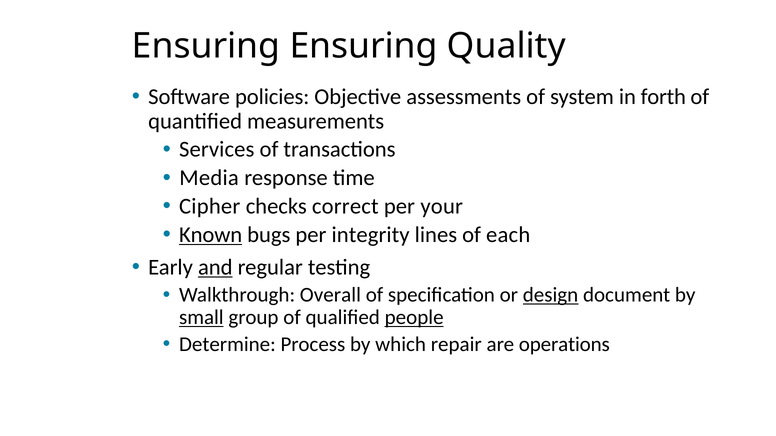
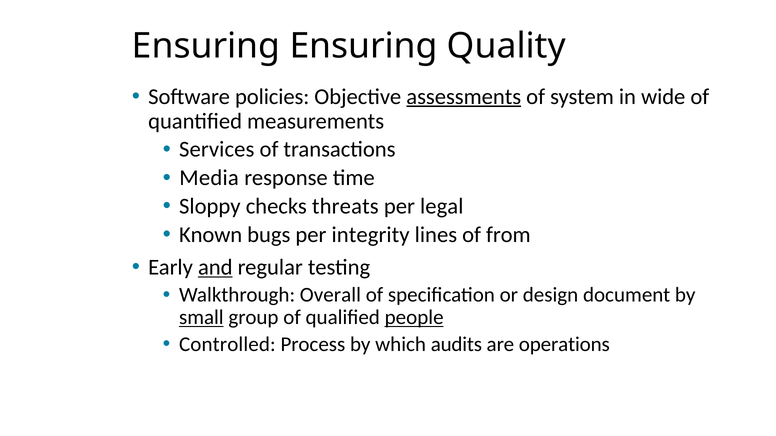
assessments underline: none -> present
forth: forth -> wide
Cipher: Cipher -> Sloppy
correct: correct -> threats
your: your -> legal
Known underline: present -> none
each: each -> from
design underline: present -> none
Determine: Determine -> Controlled
repair: repair -> audits
